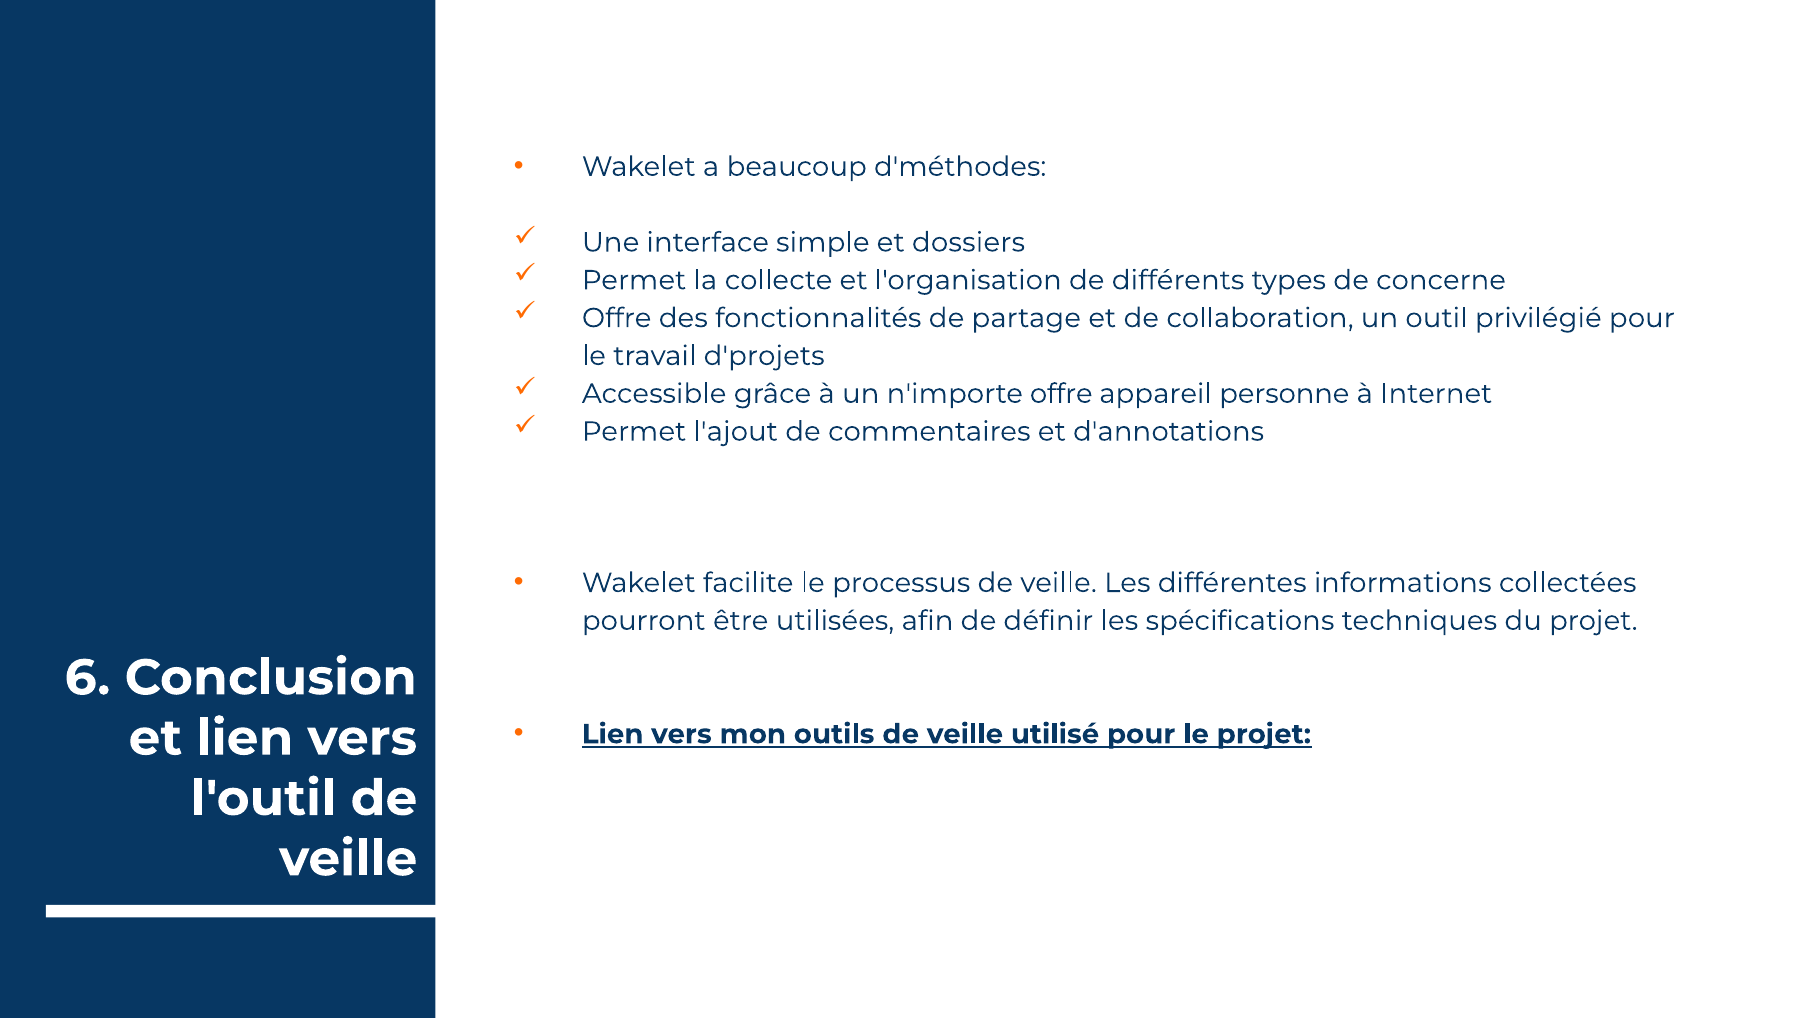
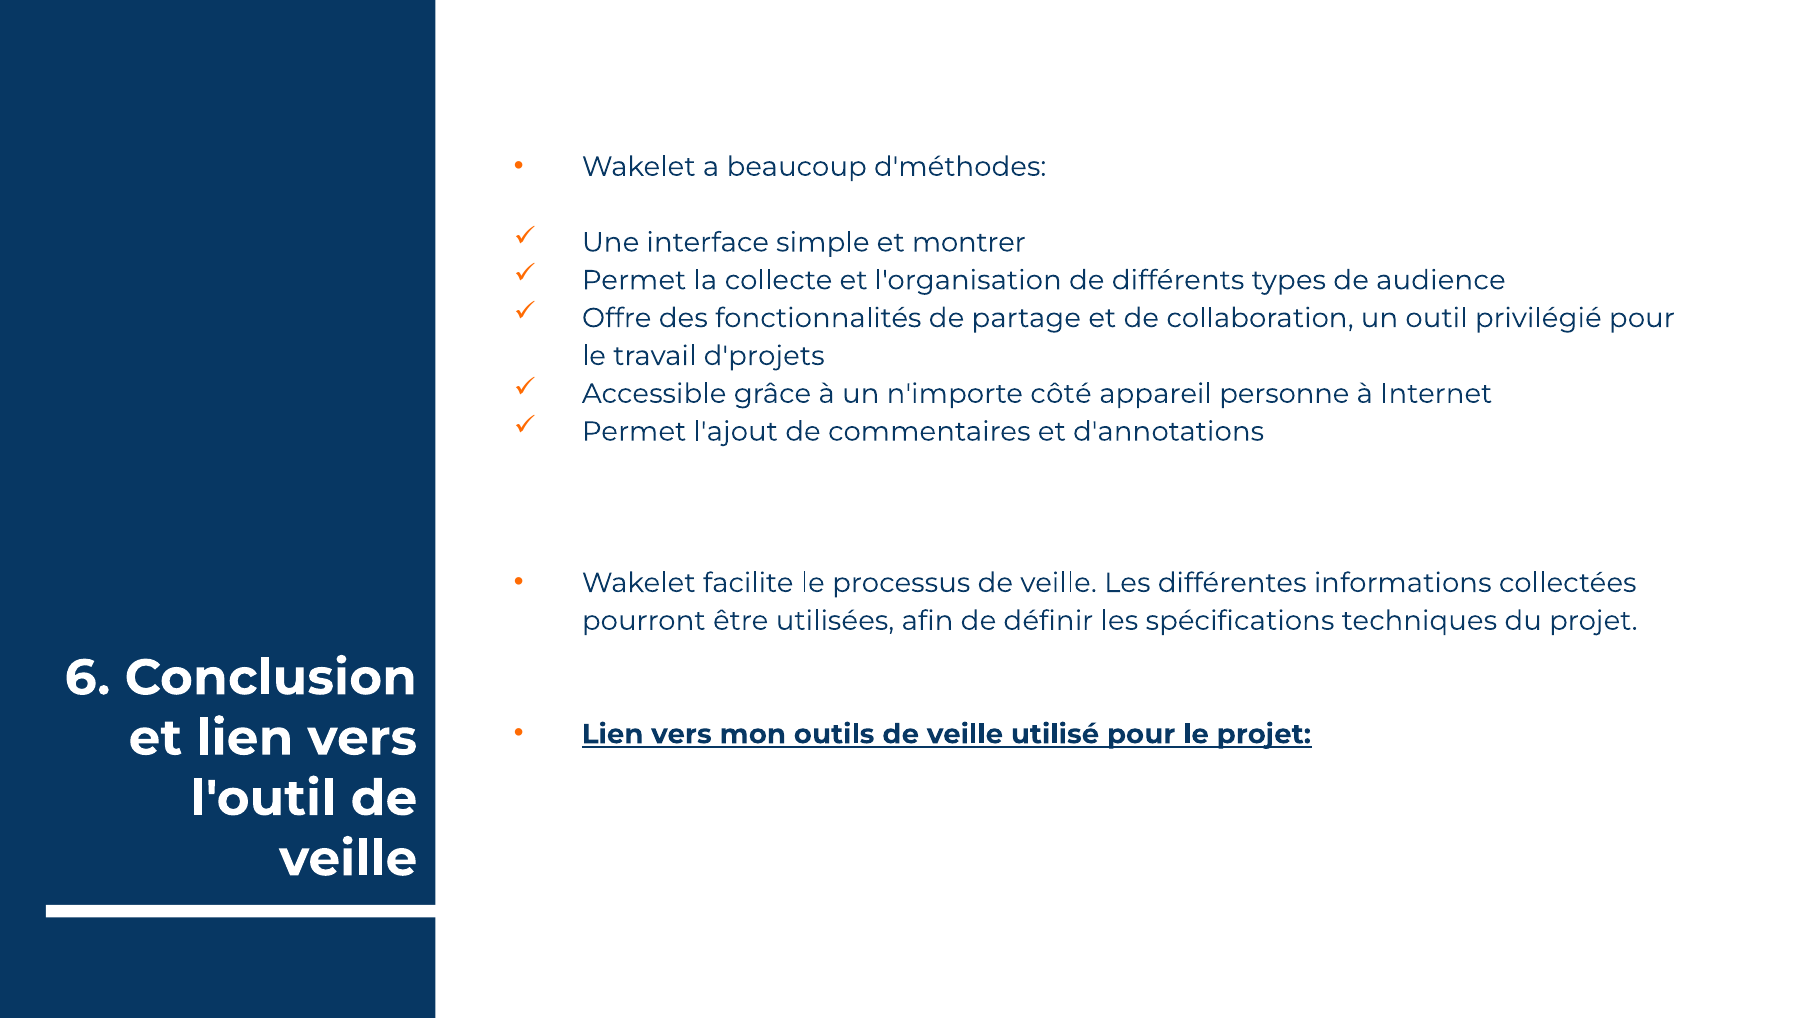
dossiers: dossiers -> montrer
concerne: concerne -> audience
n'importe offre: offre -> côté
